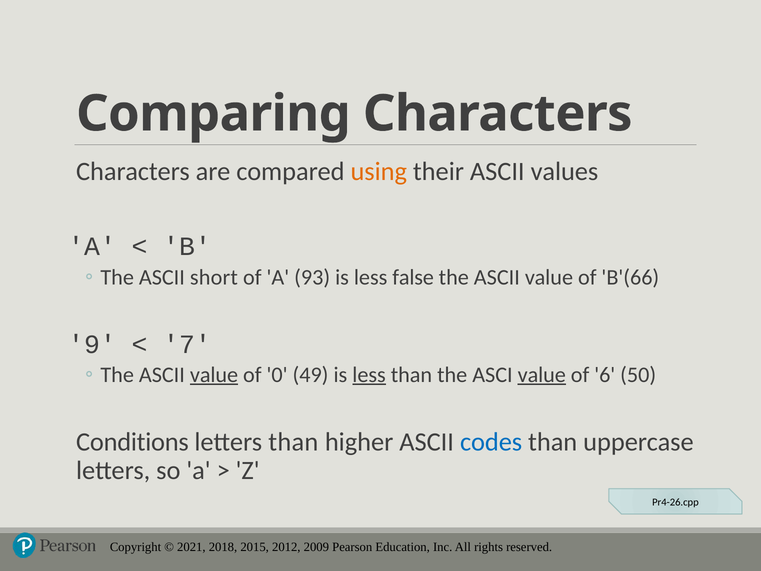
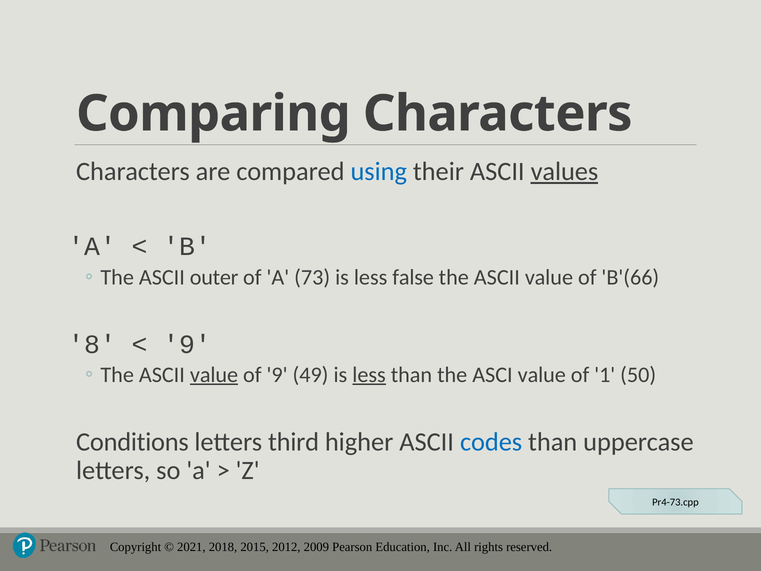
using colour: orange -> blue
values underline: none -> present
short: short -> outer
93: 93 -> 73
9: 9 -> 8
7 at (187, 344): 7 -> 9
of 0: 0 -> 9
value at (542, 375) underline: present -> none
6: 6 -> 1
letters than: than -> third
Pr4-26.cpp: Pr4-26.cpp -> Pr4-73.cpp
